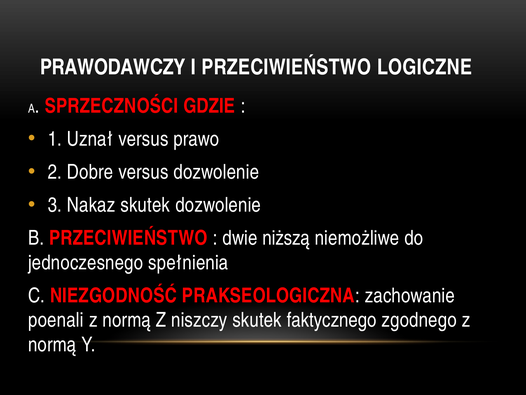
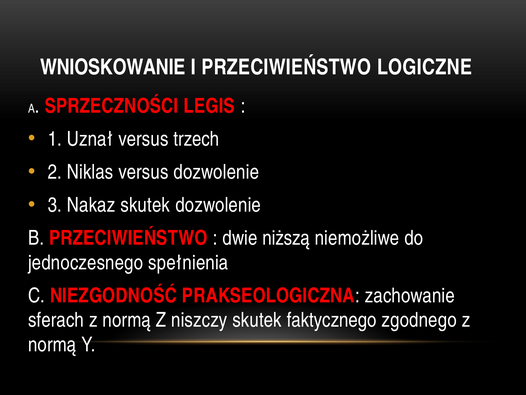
PRAWODAWCZY: PRAWODAWCZY -> WNIOSKOWANIE
GDZIE: GDZIE -> LEGIS
prawo: prawo -> trzech
Dobre: Dobre -> Niklas
poenali: poenali -> sferach
